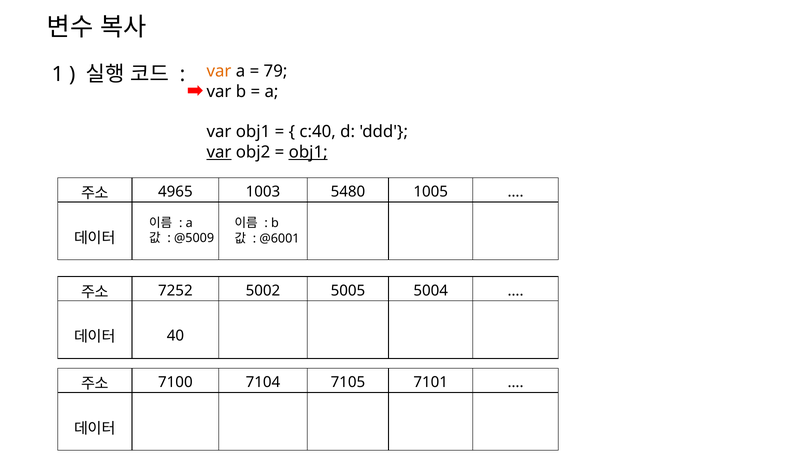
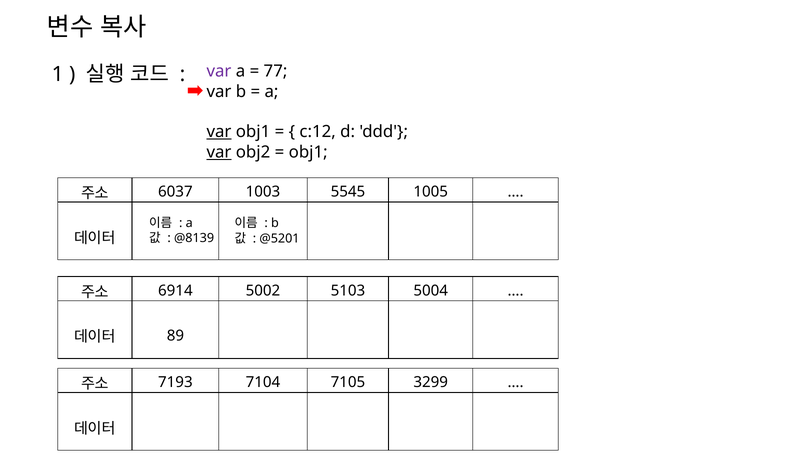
var at (219, 71) colour: orange -> purple
79: 79 -> 77
var at (219, 132) underline: none -> present
c:40: c:40 -> c:12
obj1 at (308, 152) underline: present -> none
4965: 4965 -> 6037
5480: 5480 -> 5545
@5009: @5009 -> @8139
@6001: @6001 -> @5201
7252: 7252 -> 6914
5005: 5005 -> 5103
40: 40 -> 89
7100: 7100 -> 7193
7101: 7101 -> 3299
